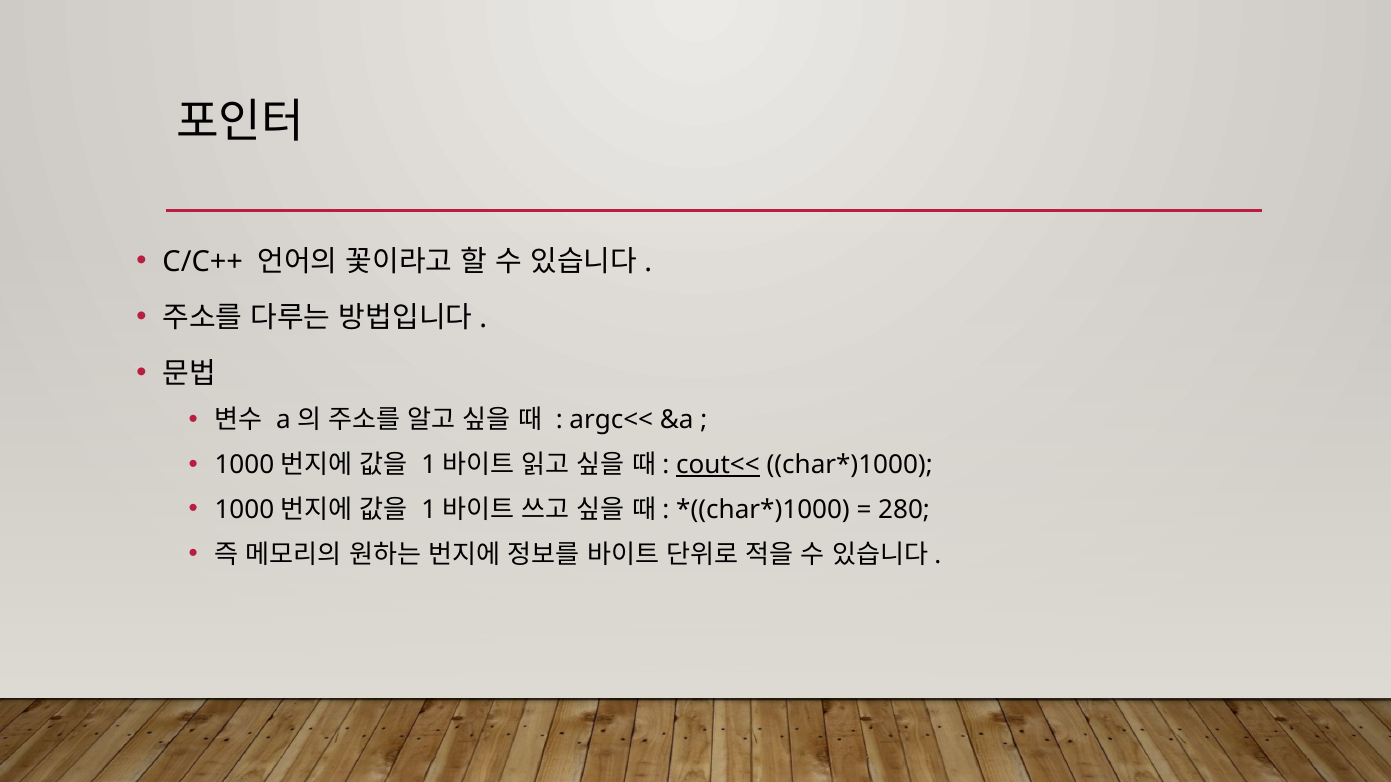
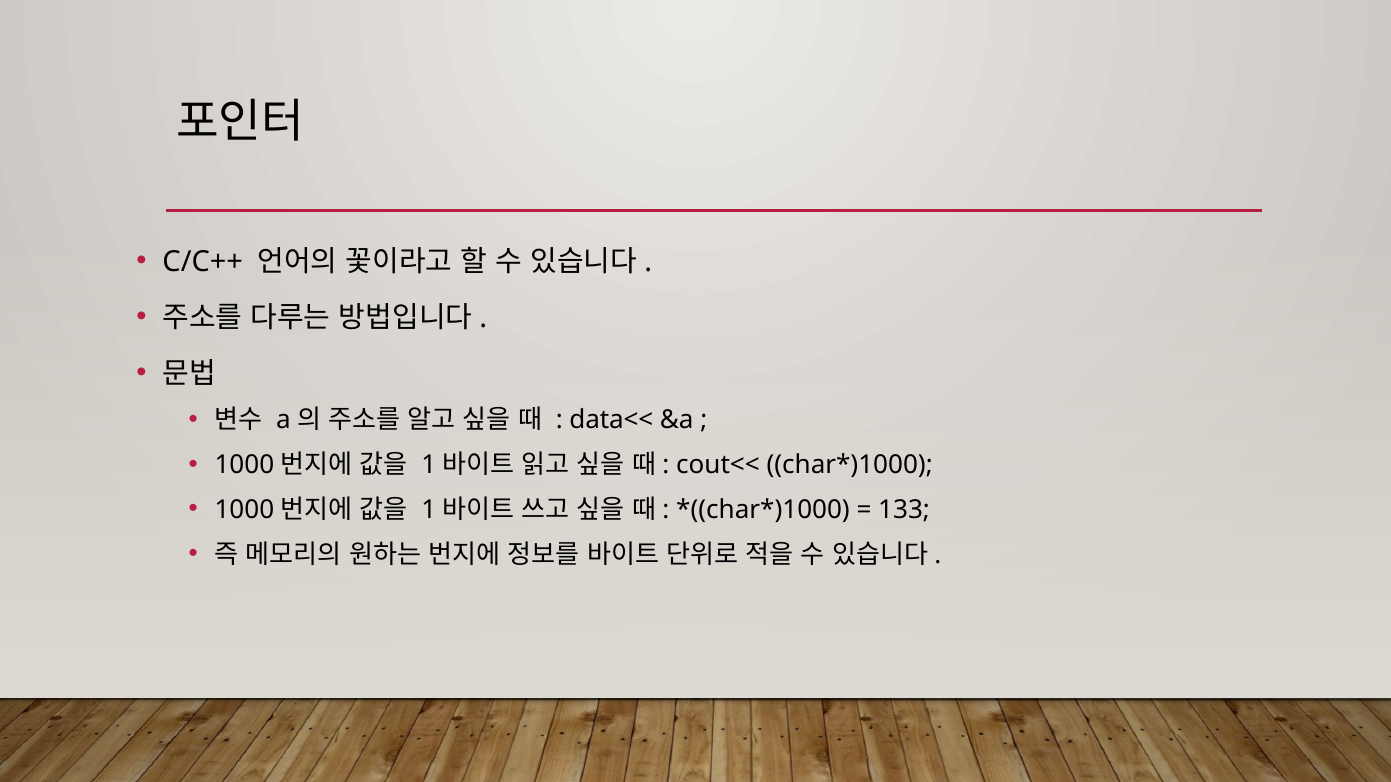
argc<<: argc<< -> data<<
cout<< underline: present -> none
280: 280 -> 133
